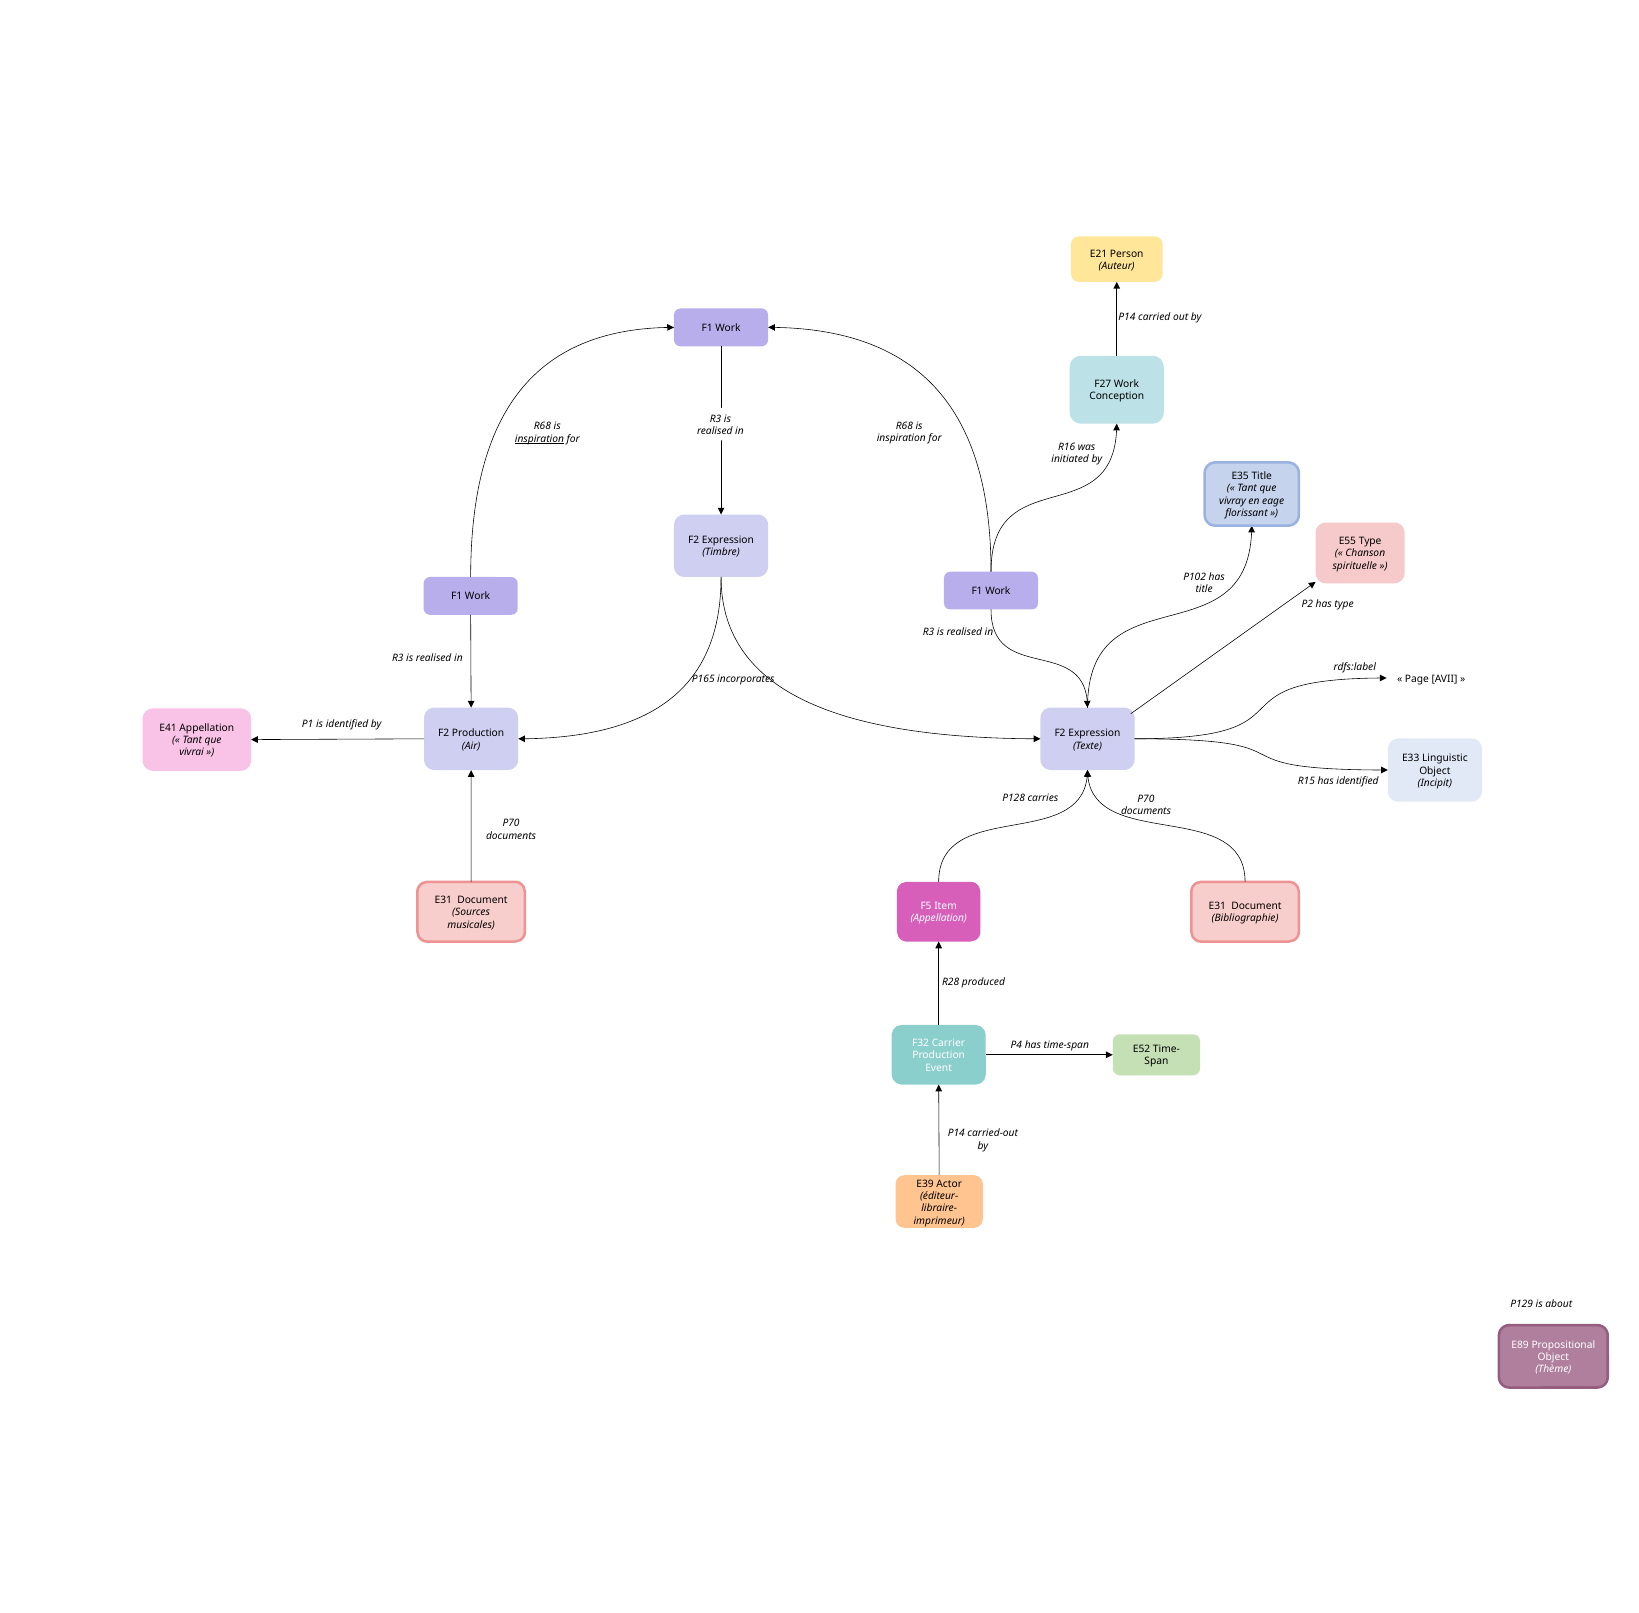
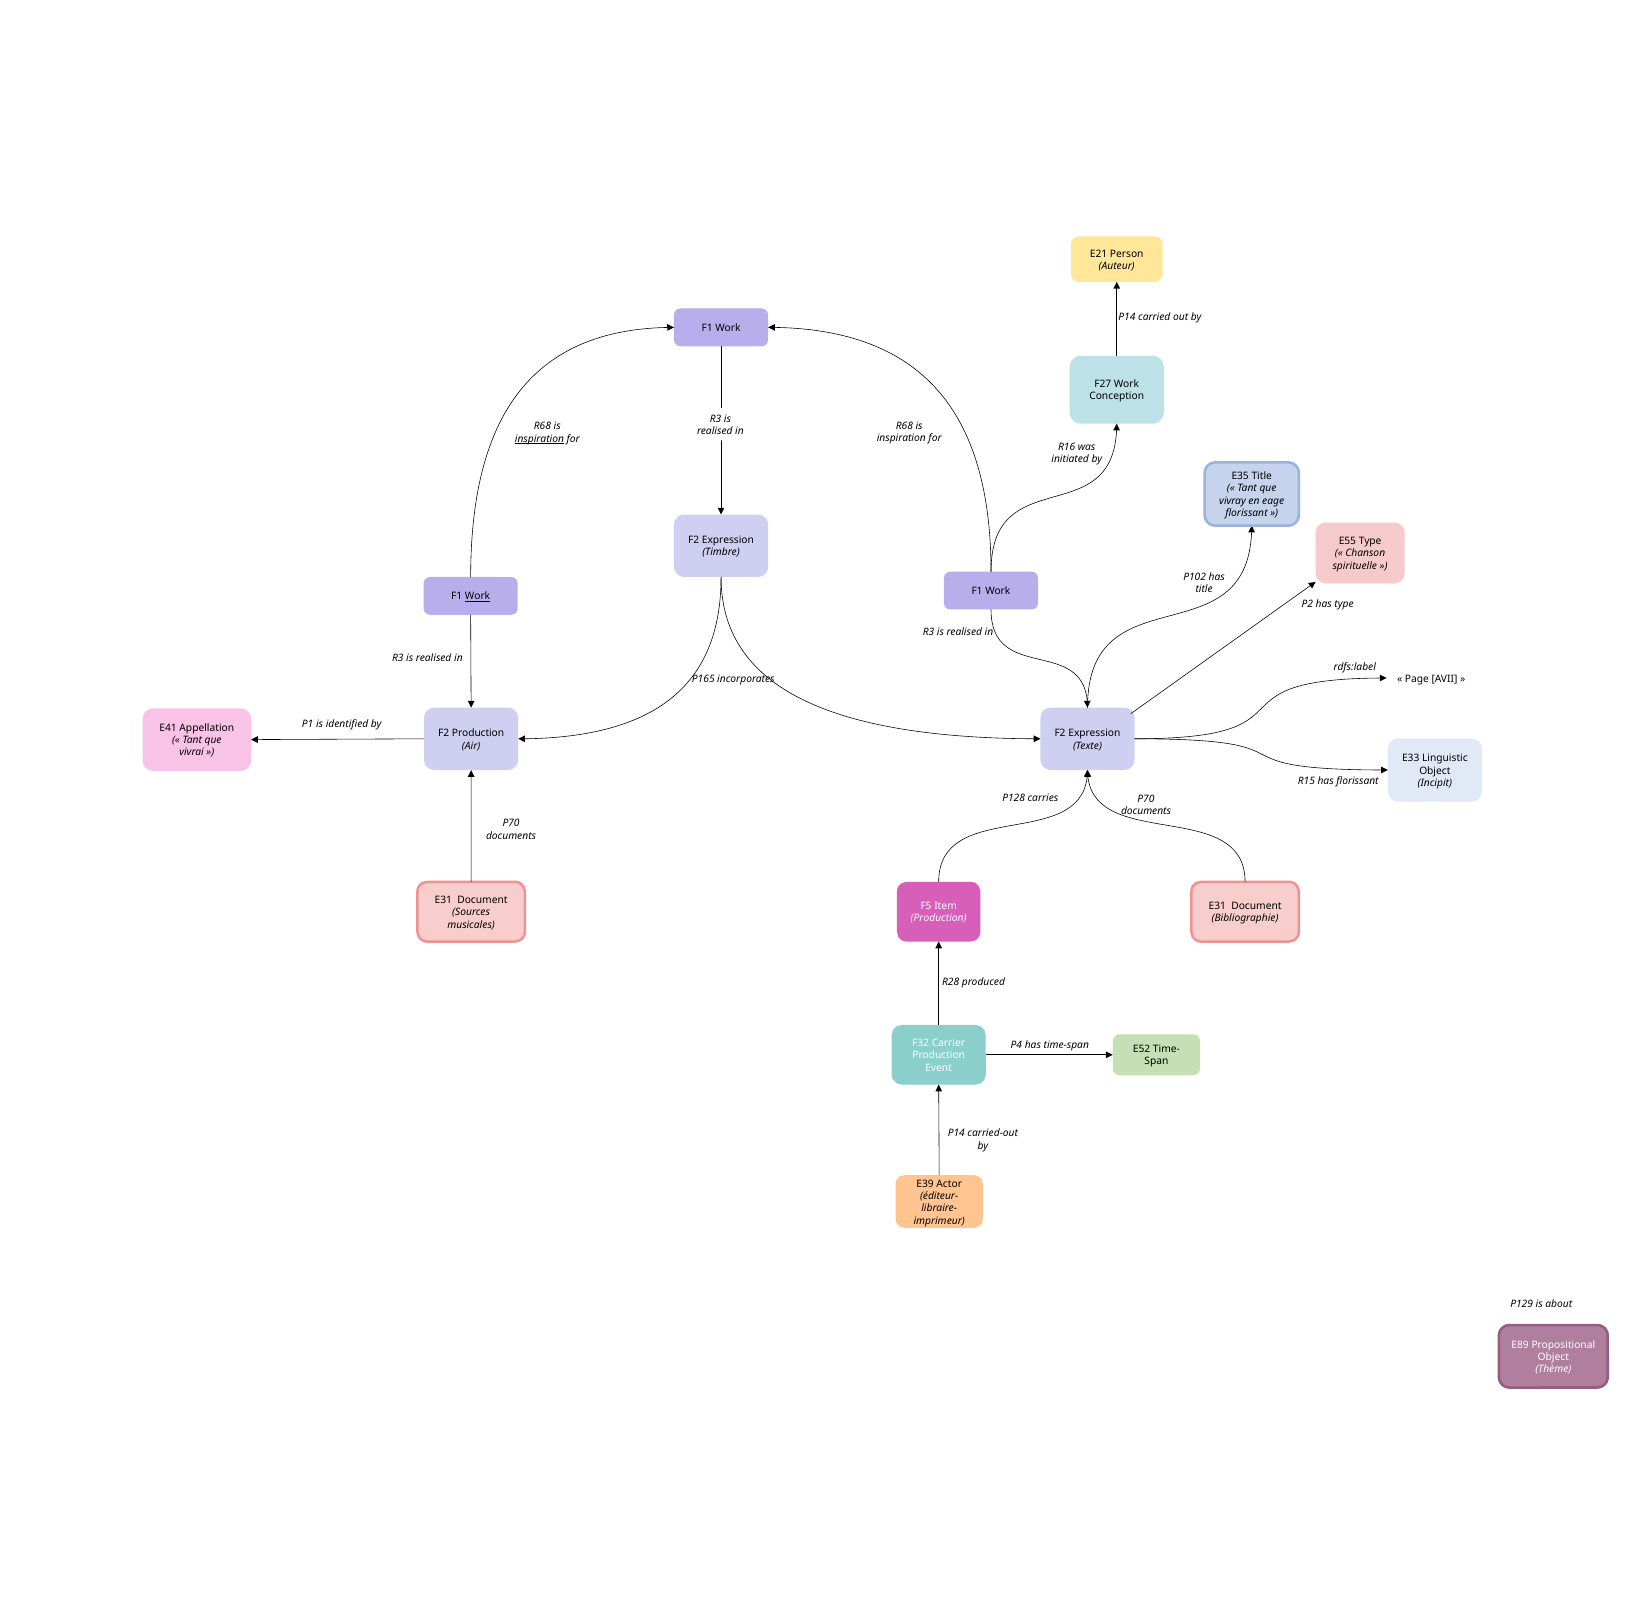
Work at (478, 596) underline: none -> present
has identified: identified -> florissant
Appellation at (939, 918): Appellation -> Production
